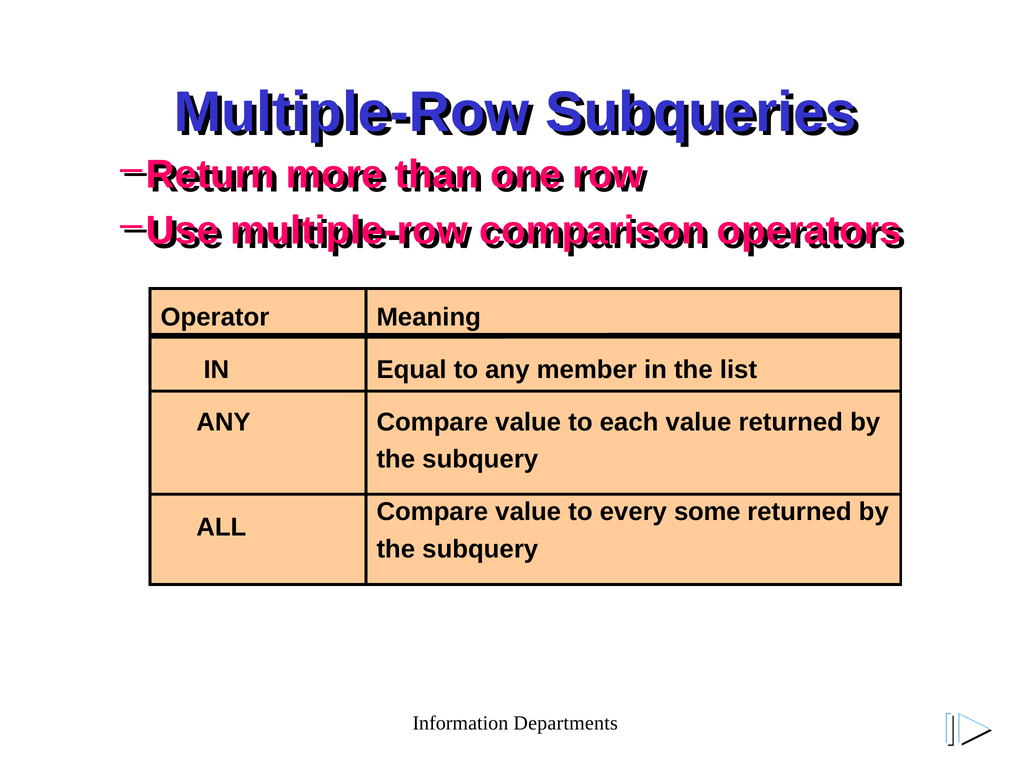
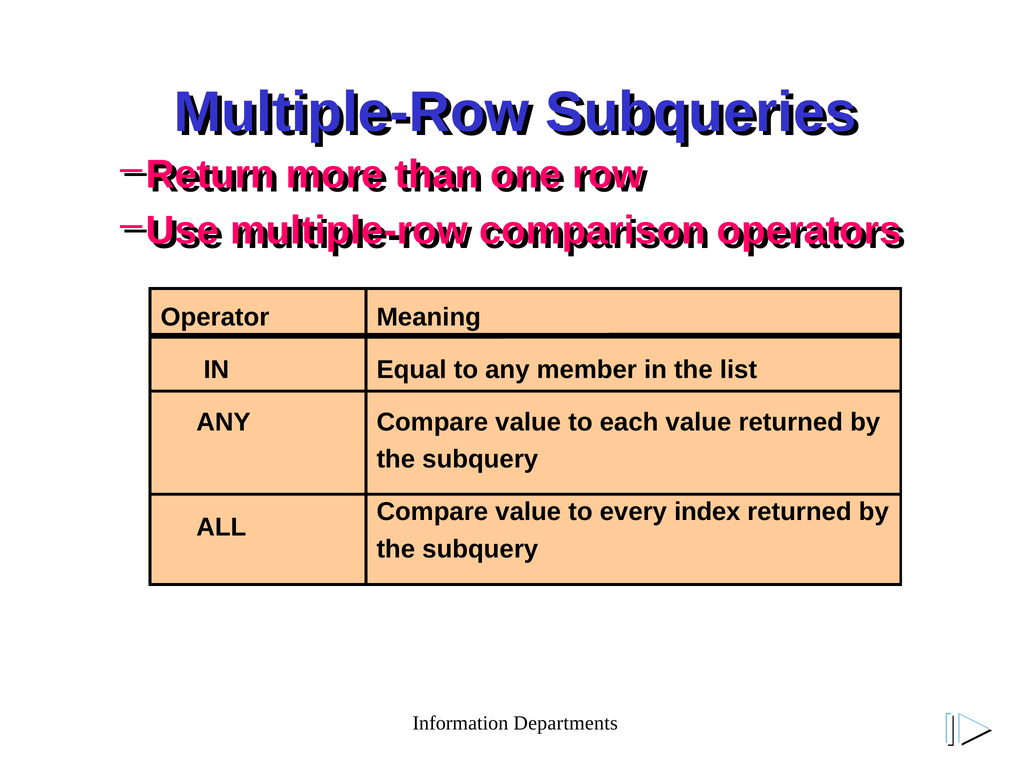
some: some -> index
